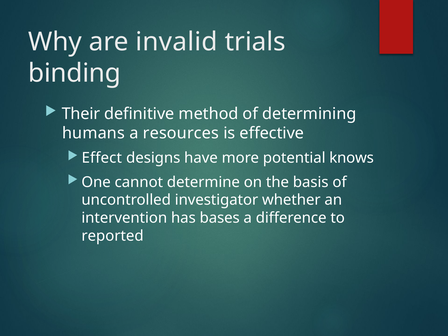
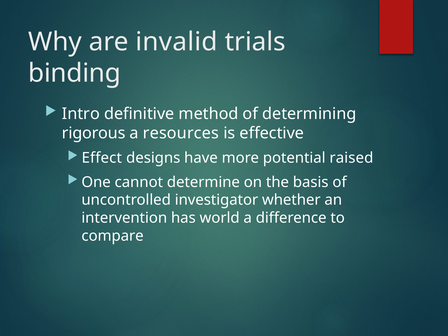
Their: Their -> Intro
humans: humans -> rigorous
knows: knows -> raised
bases: bases -> world
reported: reported -> compare
